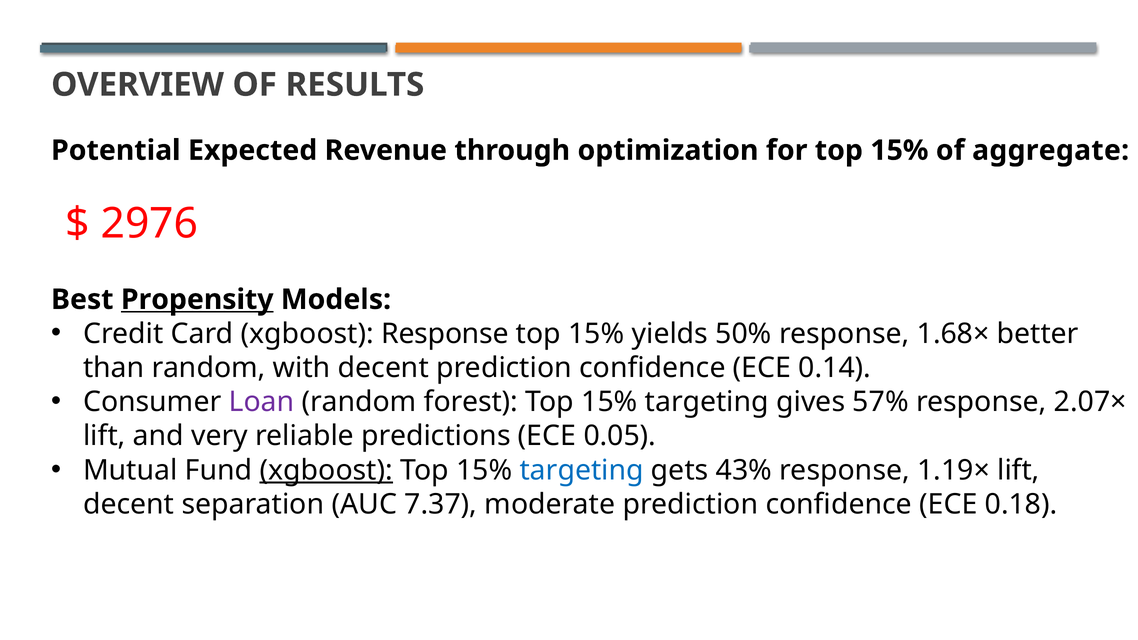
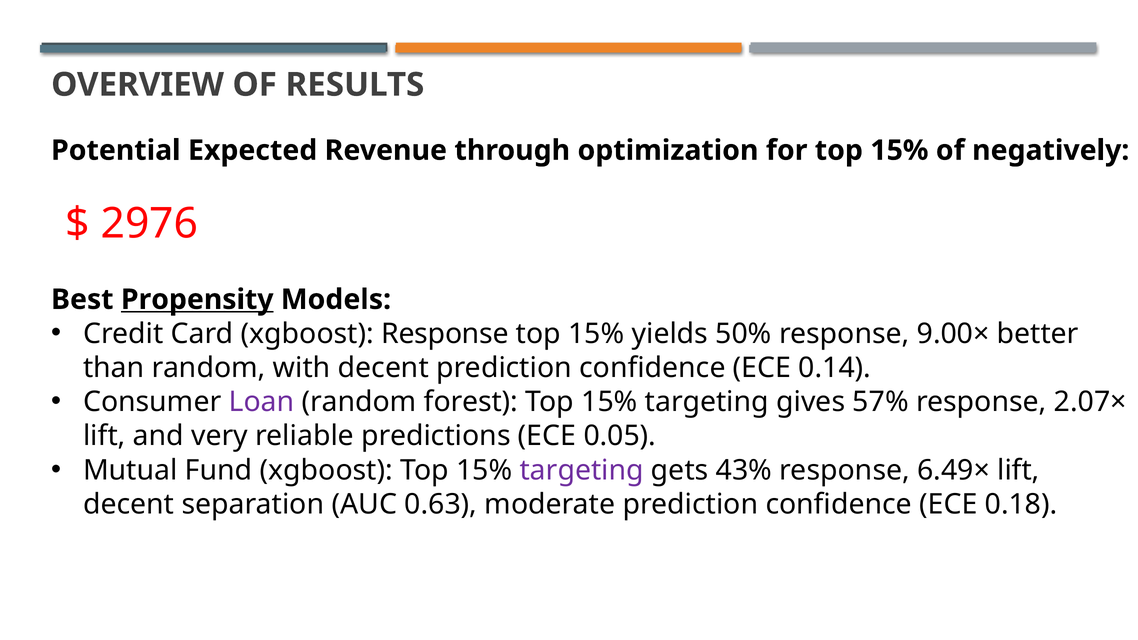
aggregate: aggregate -> negatively
1.68×: 1.68× -> 9.00×
xgboost at (326, 470) underline: present -> none
targeting at (582, 470) colour: blue -> purple
1.19×: 1.19× -> 6.49×
7.37: 7.37 -> 0.63
